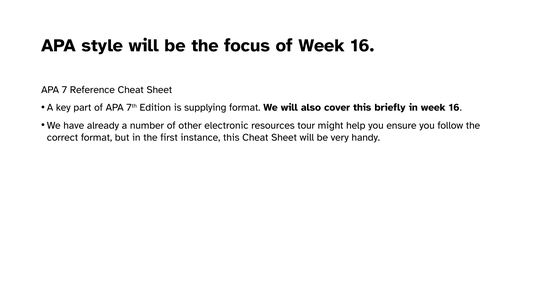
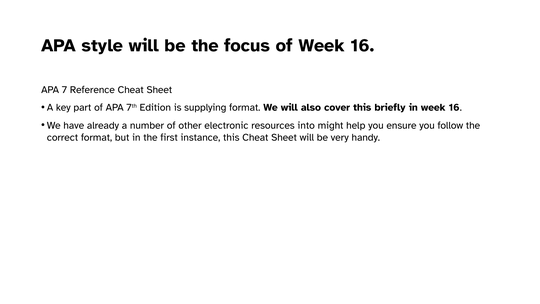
tour: tour -> into
